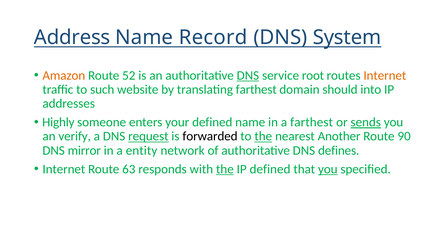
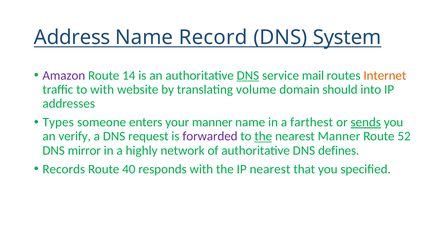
Amazon colour: orange -> purple
52: 52 -> 14
root: root -> mail
to such: such -> with
translating farthest: farthest -> volume
Highly: Highly -> Types
your defined: defined -> manner
request underline: present -> none
forwarded colour: black -> purple
nearest Another: Another -> Manner
90: 90 -> 52
entity: entity -> highly
Internet at (64, 169): Internet -> Records
63: 63 -> 40
the at (225, 169) underline: present -> none
IP defined: defined -> nearest
you at (328, 169) underline: present -> none
